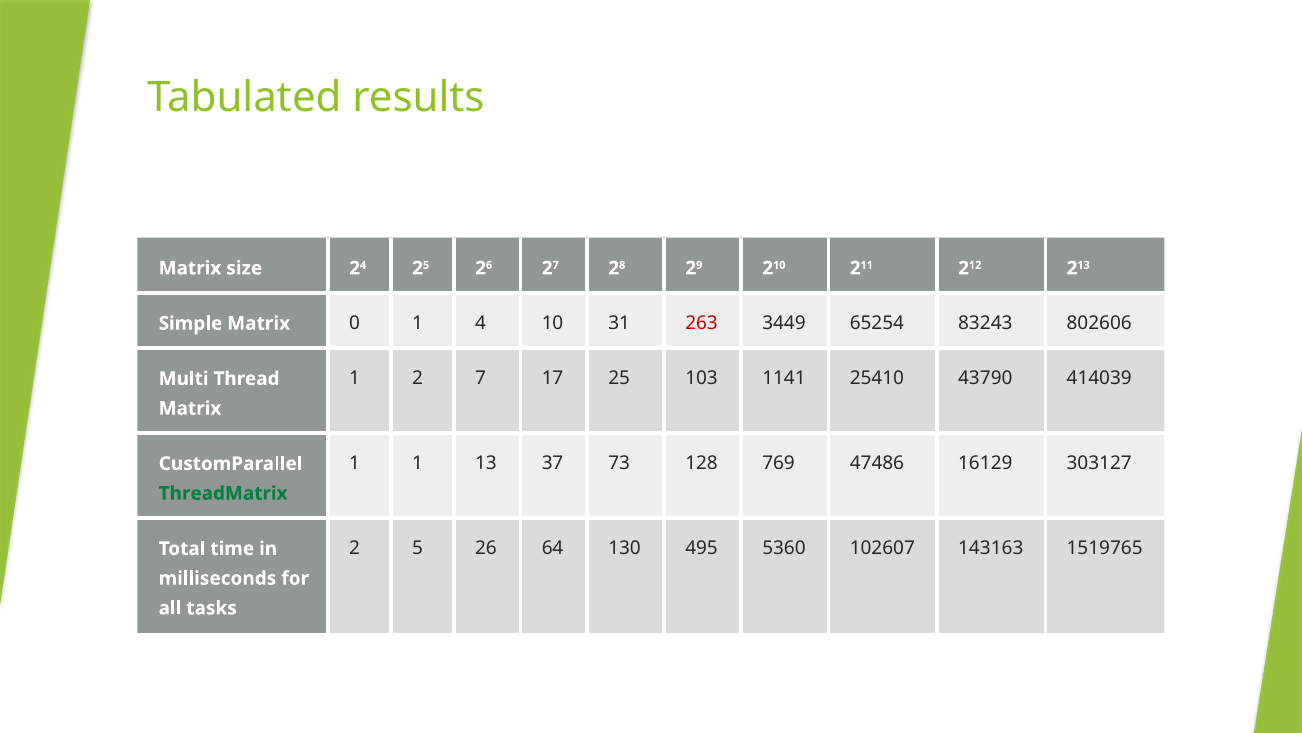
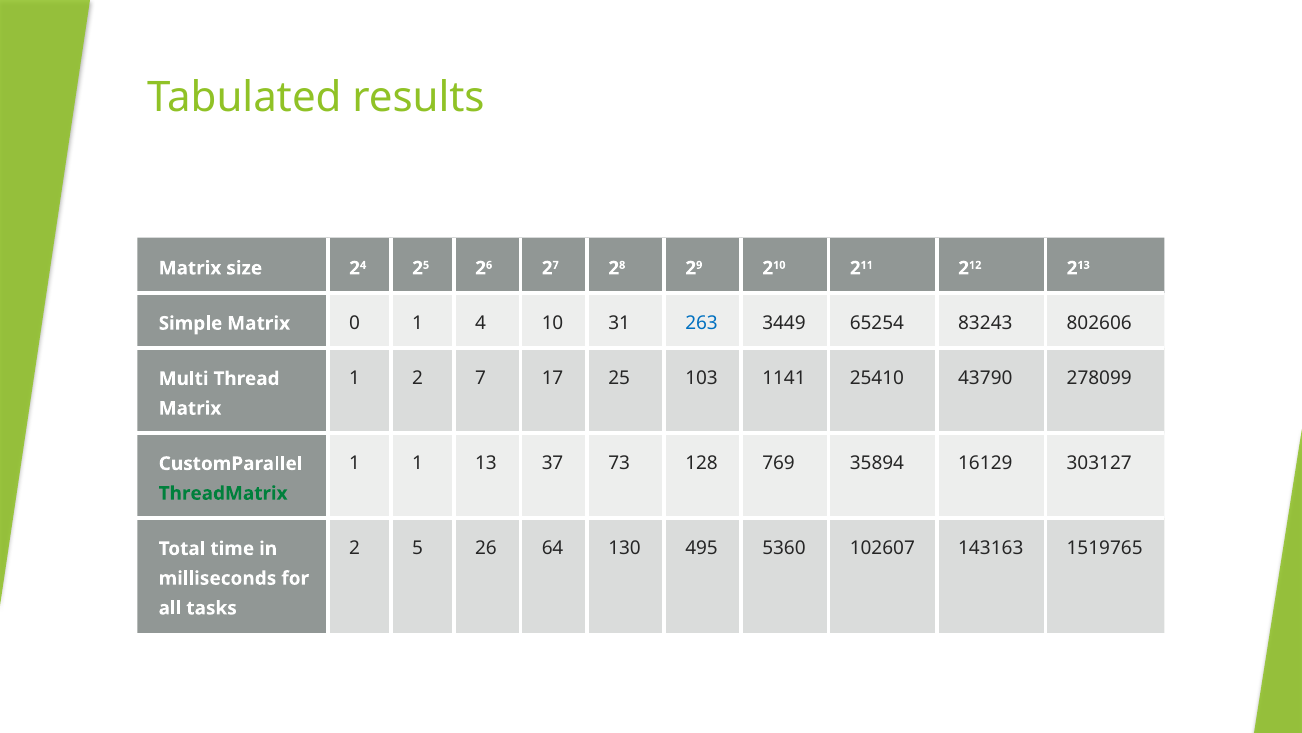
263 colour: red -> blue
414039: 414039 -> 278099
47486: 47486 -> 35894
